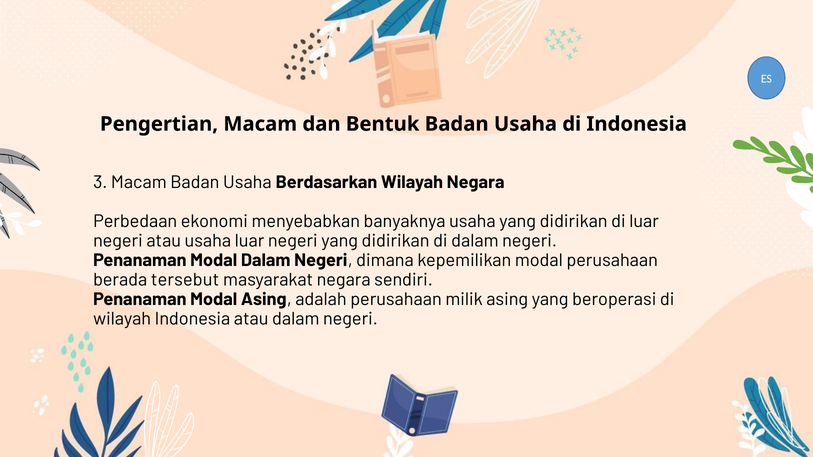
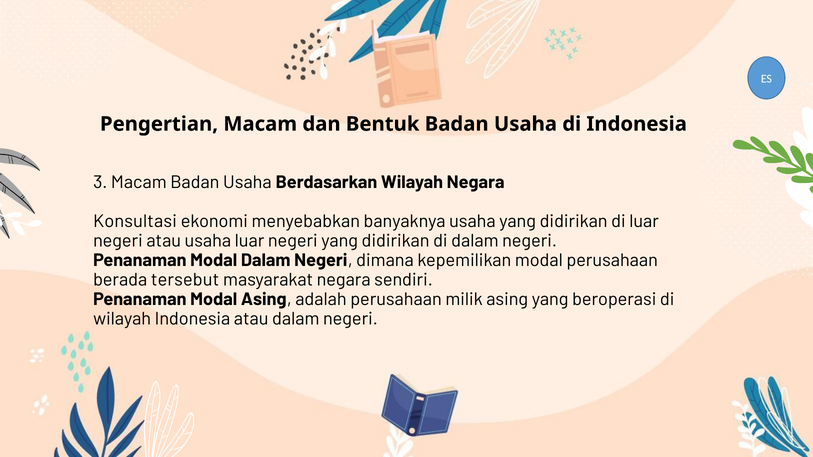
Perbedaan: Perbedaan -> Konsultasi
